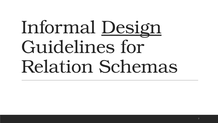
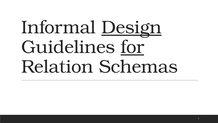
for underline: none -> present
